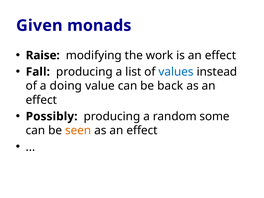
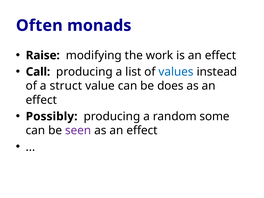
Given: Given -> Often
Fall: Fall -> Call
doing: doing -> struct
back: back -> does
seen colour: orange -> purple
